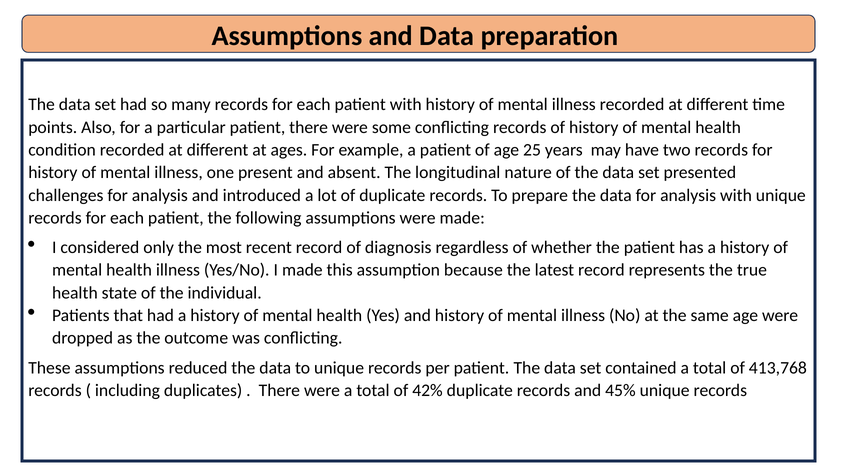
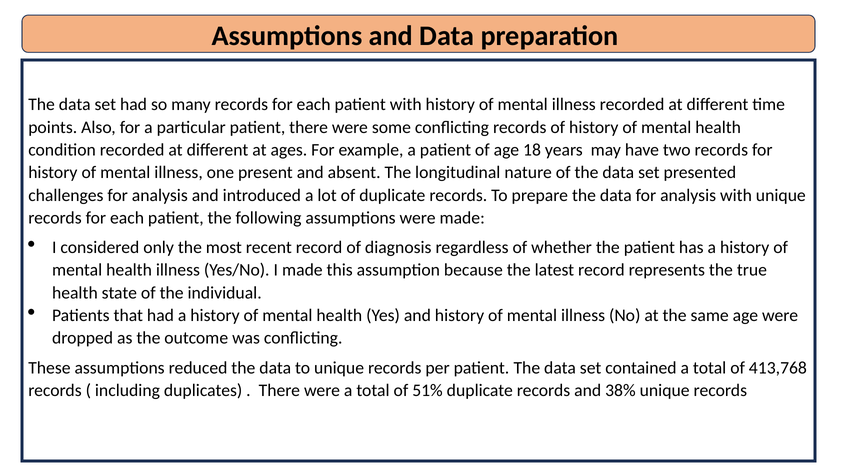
25: 25 -> 18
42%: 42% -> 51%
45%: 45% -> 38%
